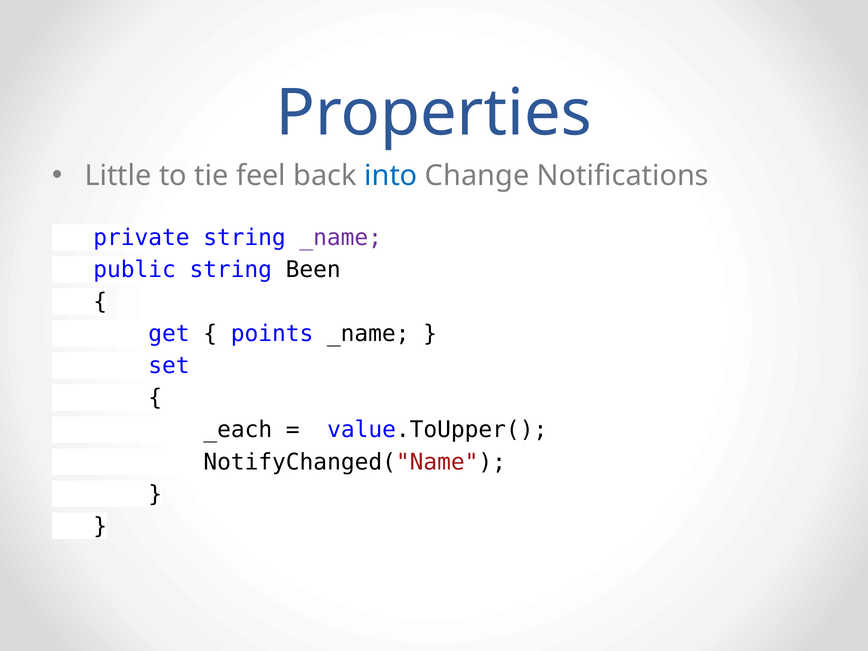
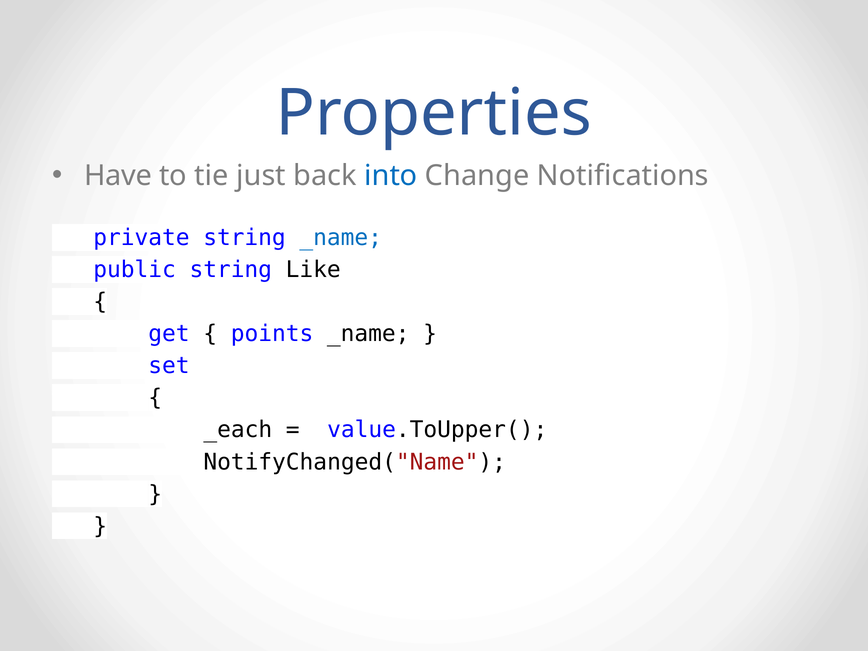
Little: Little -> Have
feel: feel -> just
_name at (341, 238) colour: purple -> blue
Been: Been -> Like
